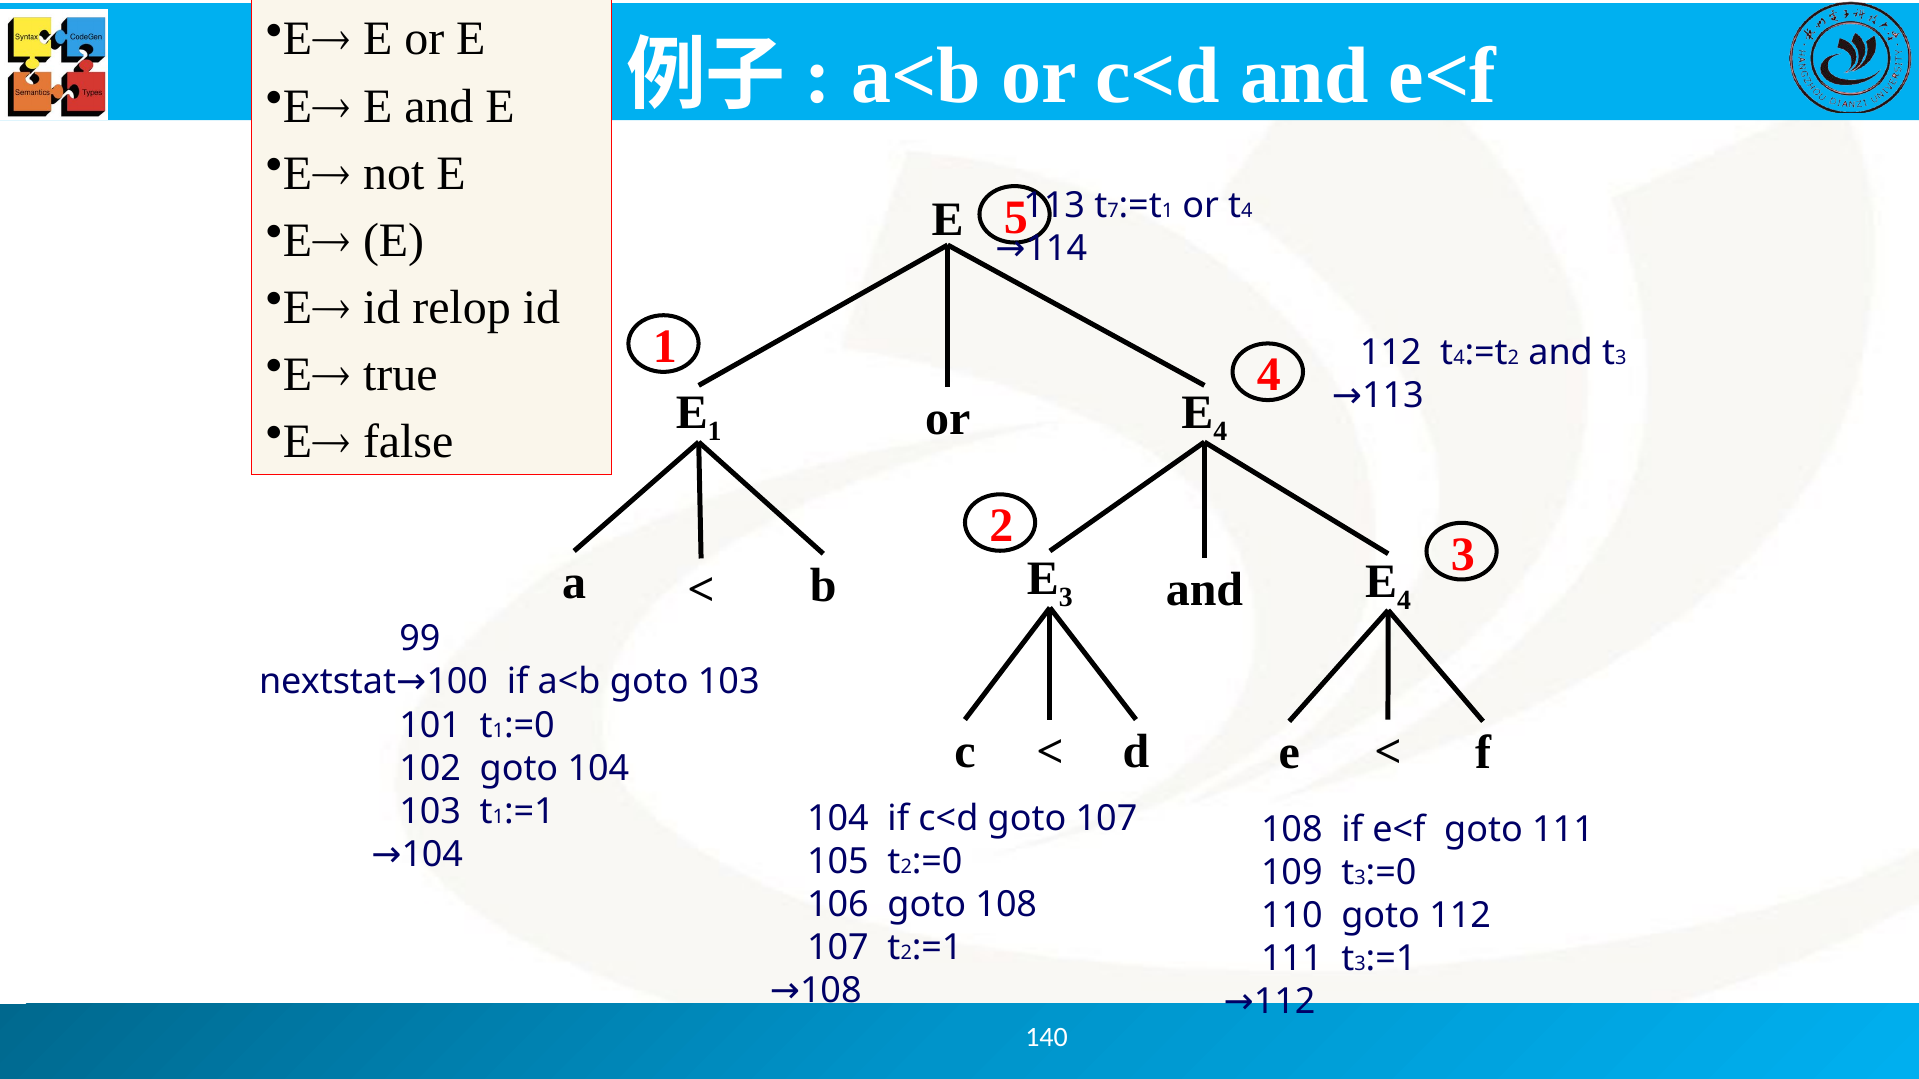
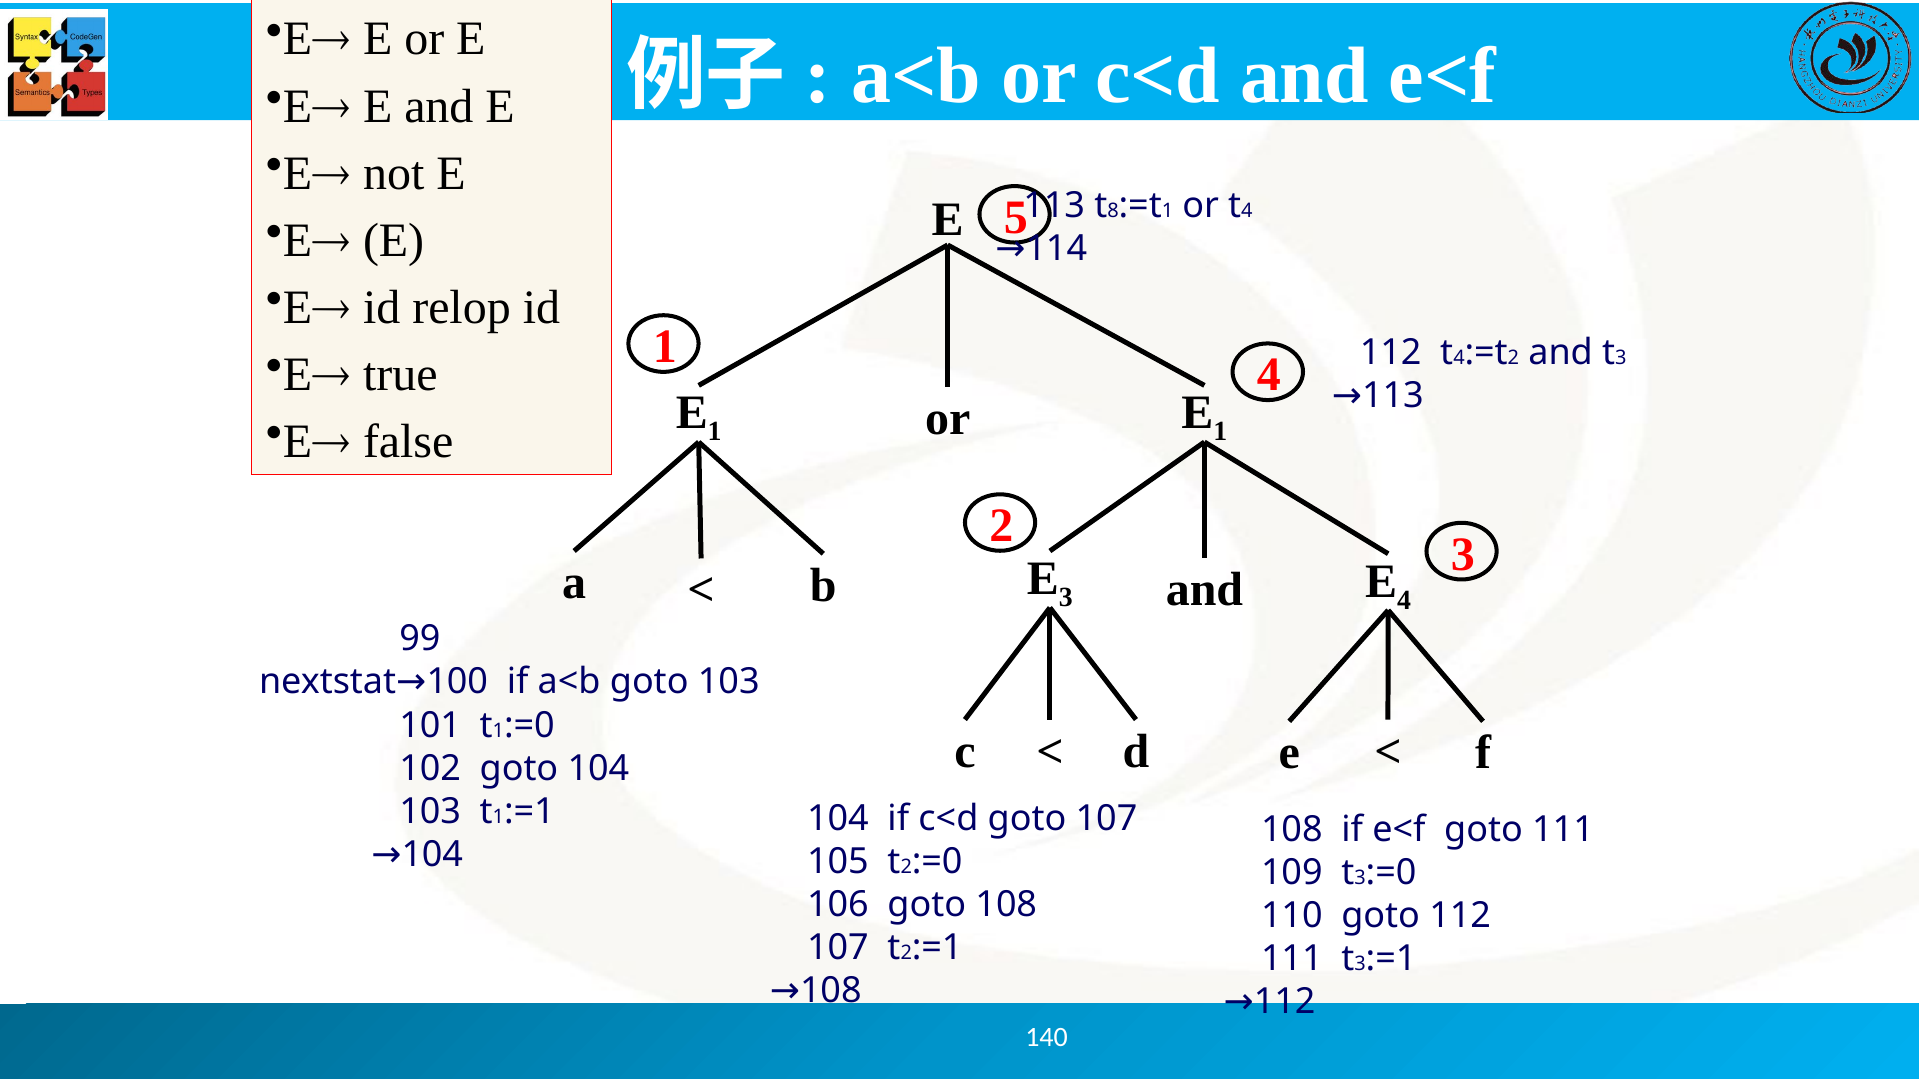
7: 7 -> 8
or E 4: 4 -> 1
